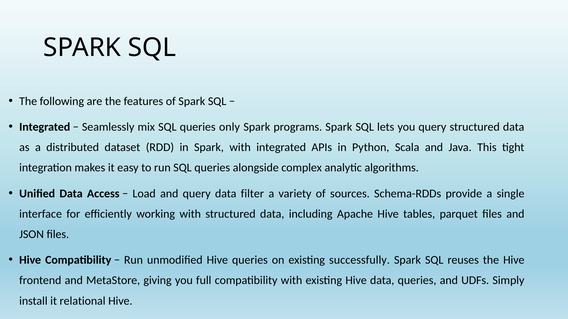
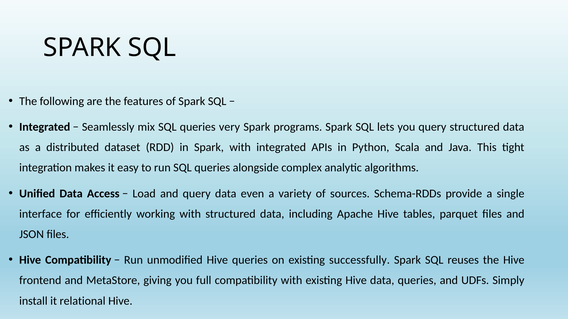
only: only -> very
filter: filter -> even
